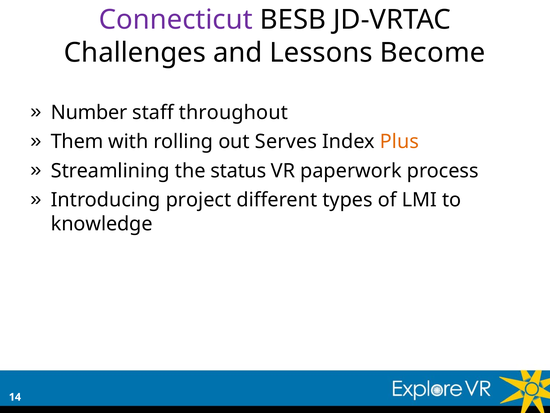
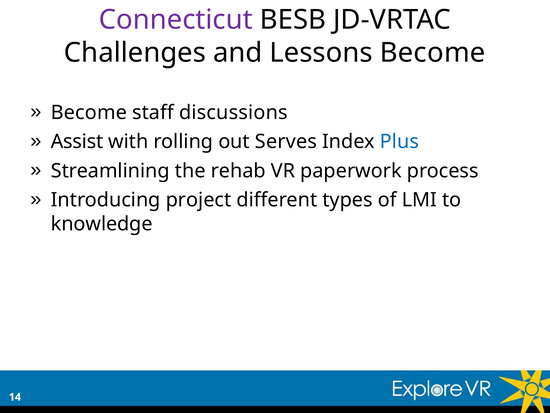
Number at (89, 112): Number -> Become
throughout: throughout -> discussions
Them: Them -> Assist
Plus colour: orange -> blue
status: status -> rehab
